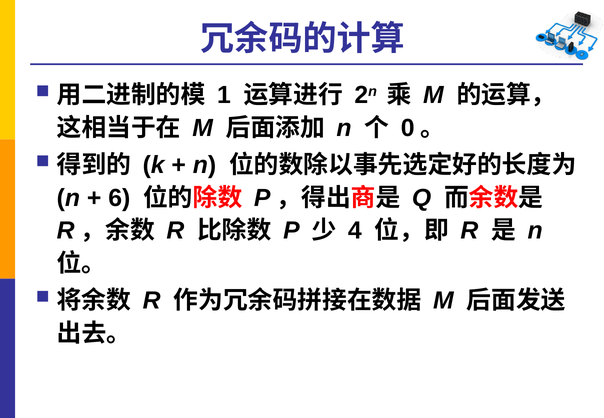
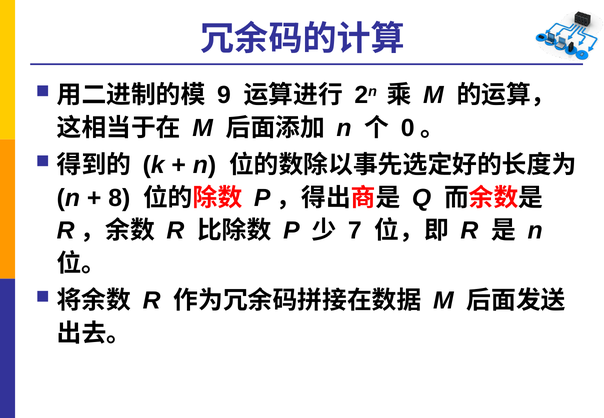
1: 1 -> 9
6: 6 -> 8
4: 4 -> 7
